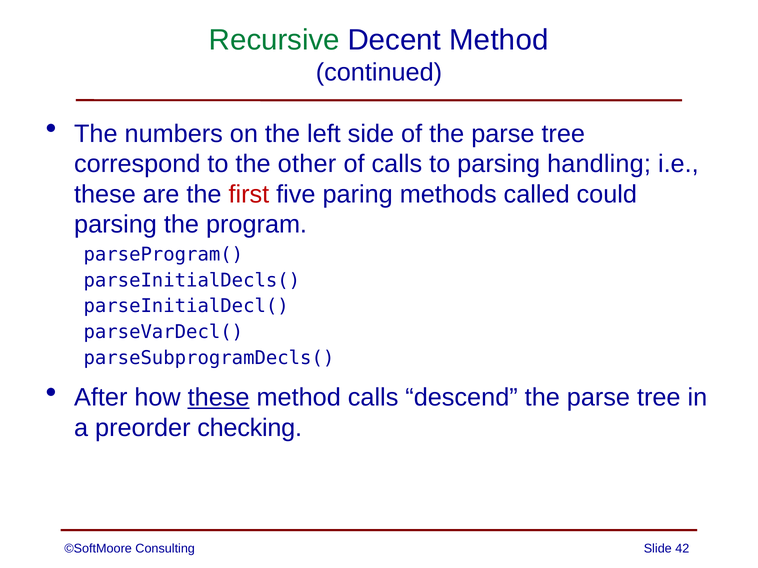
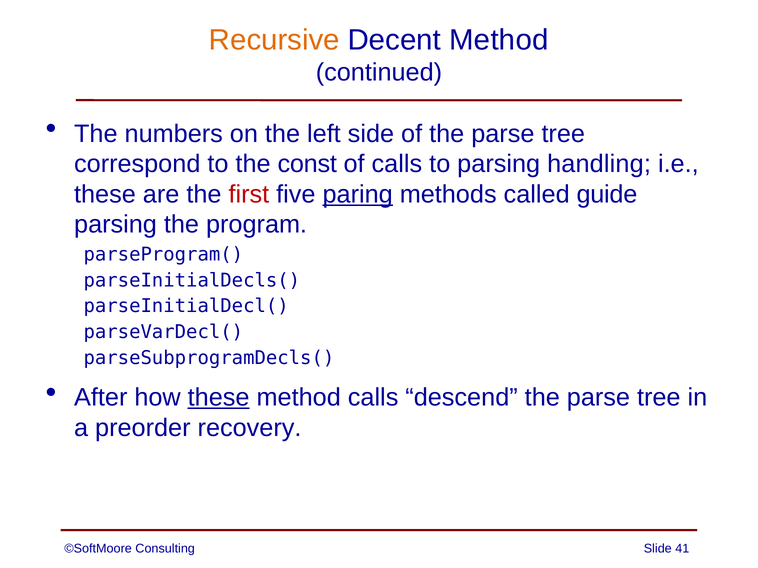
Recursive colour: green -> orange
other: other -> const
paring underline: none -> present
could: could -> guide
checking: checking -> recovery
42: 42 -> 41
